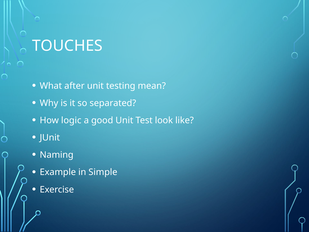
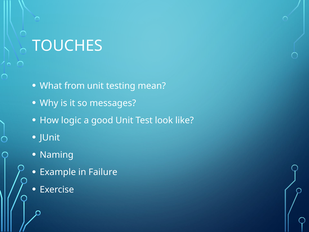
after: after -> from
separated: separated -> messages
Simple: Simple -> Failure
